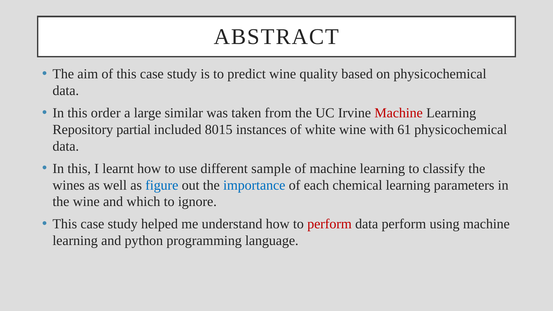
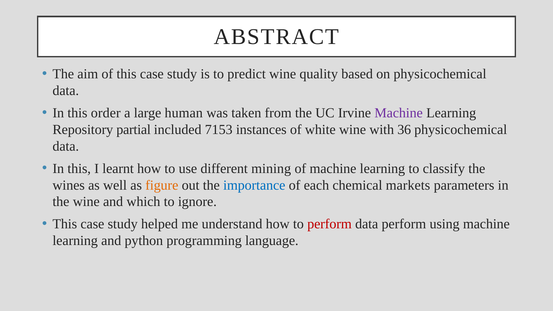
similar: similar -> human
Machine at (399, 113) colour: red -> purple
8015: 8015 -> 7153
61: 61 -> 36
sample: sample -> mining
figure colour: blue -> orange
chemical learning: learning -> markets
